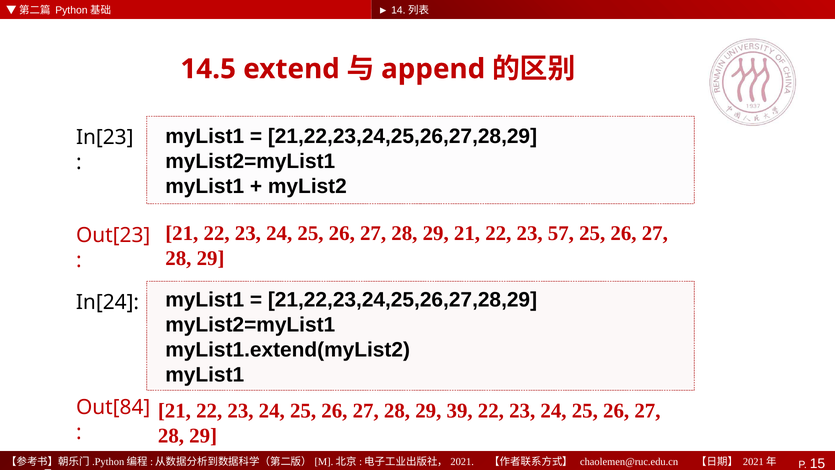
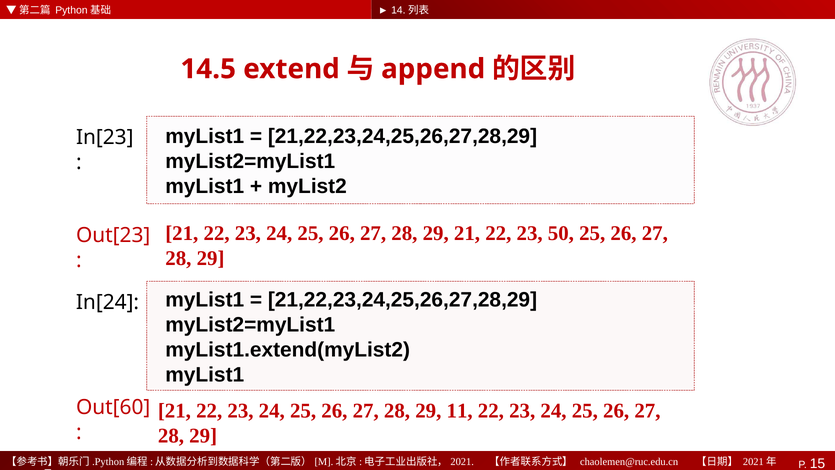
57: 57 -> 50
39: 39 -> 11
Out[84: Out[84 -> Out[60
